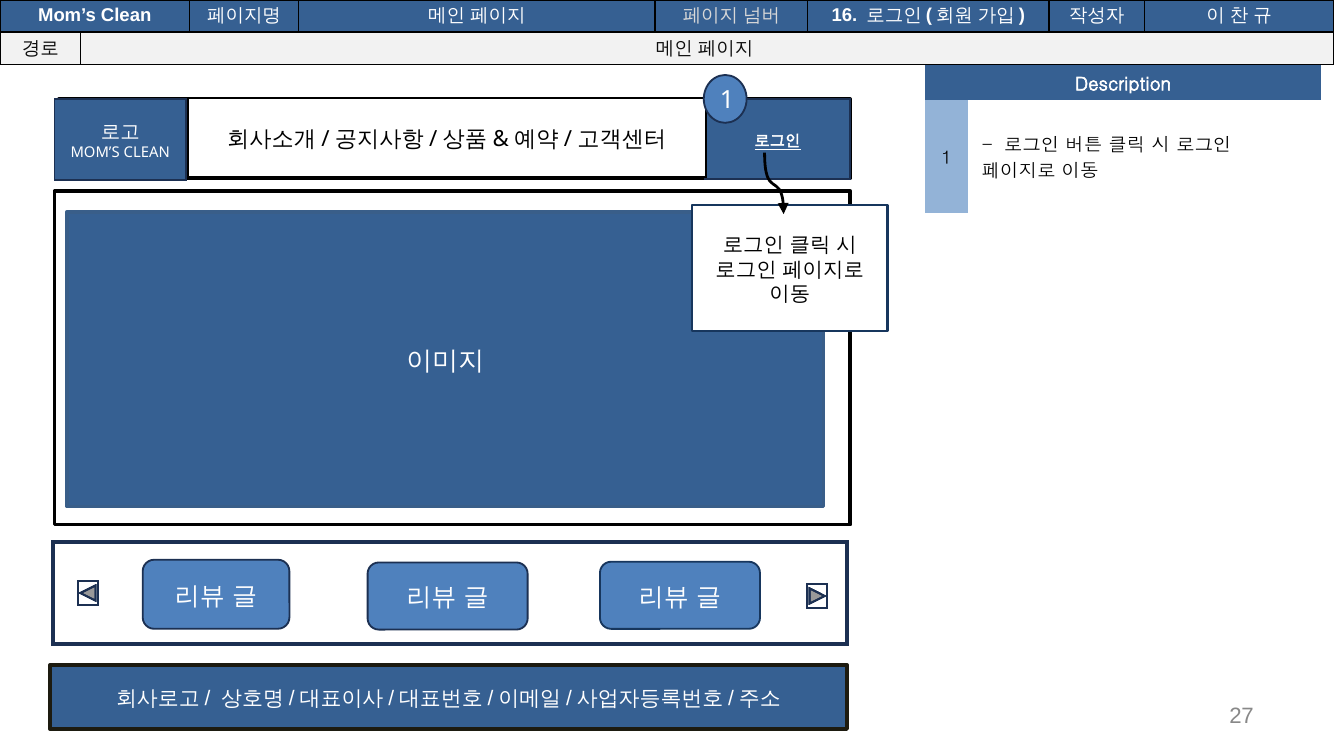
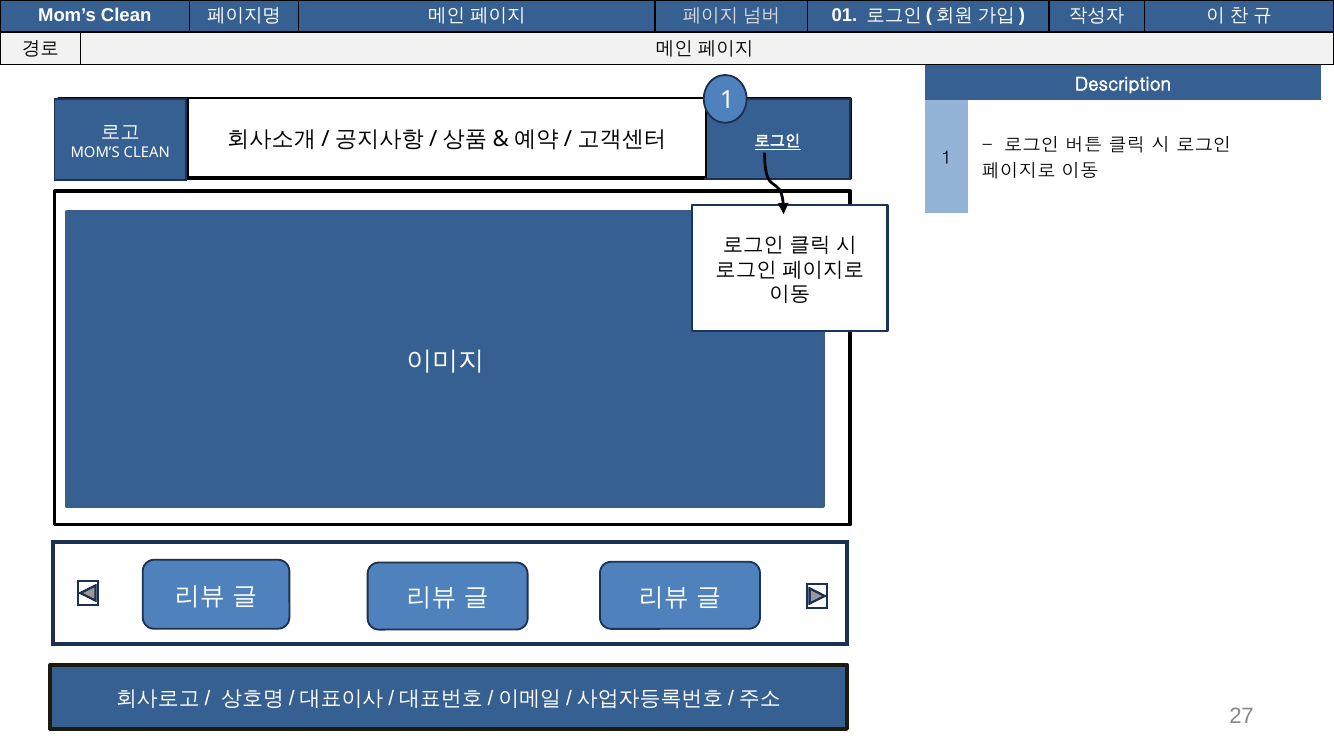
16: 16 -> 01
